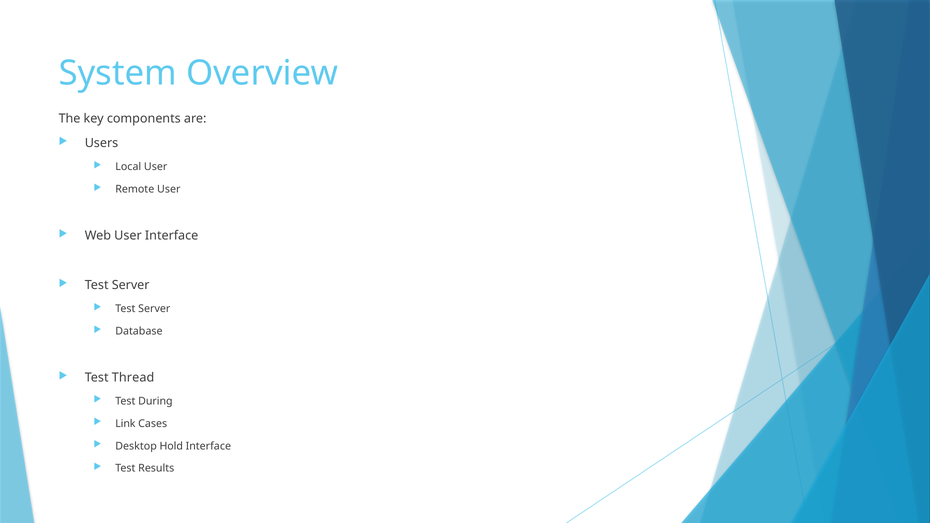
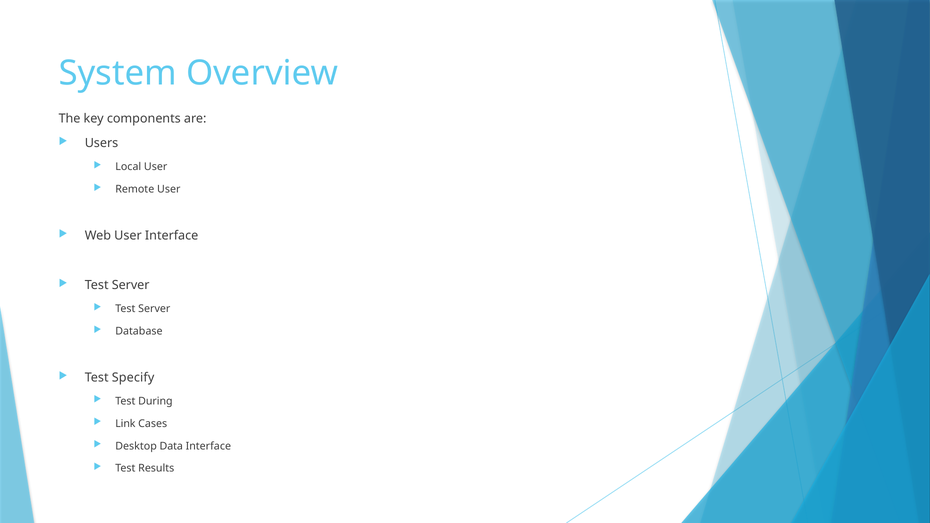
Thread: Thread -> Specify
Hold: Hold -> Data
